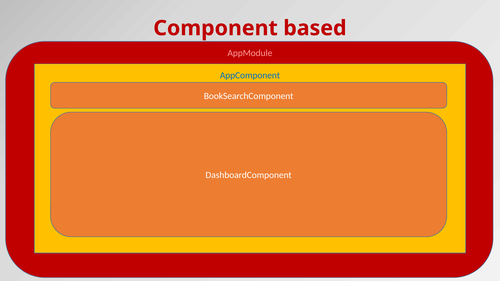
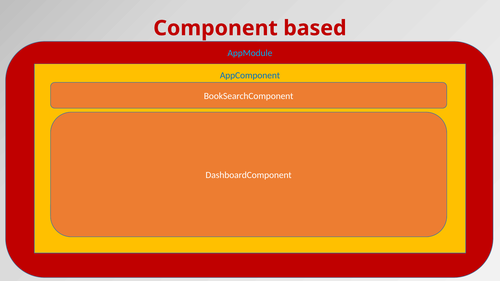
AppModule colour: pink -> light blue
